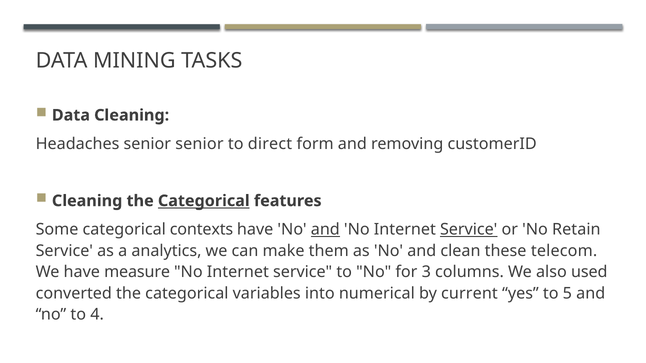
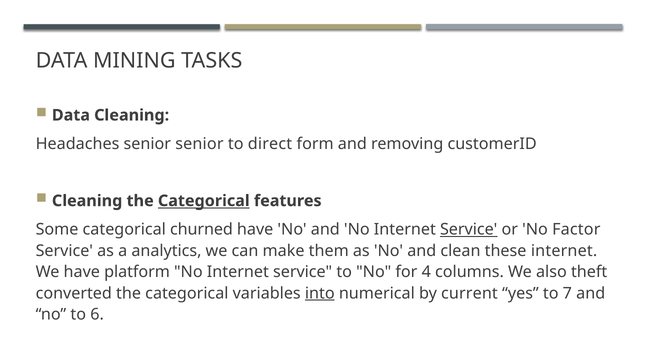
contexts: contexts -> churned
and at (325, 230) underline: present -> none
Retain: Retain -> Factor
these telecom: telecom -> internet
measure: measure -> platform
3: 3 -> 4
used: used -> theft
into underline: none -> present
5: 5 -> 7
4: 4 -> 6
